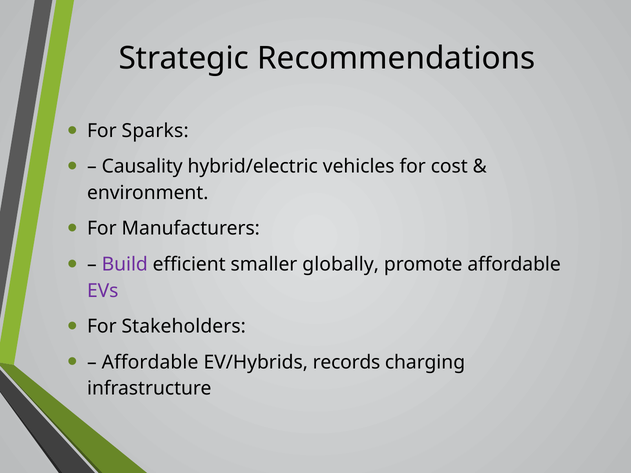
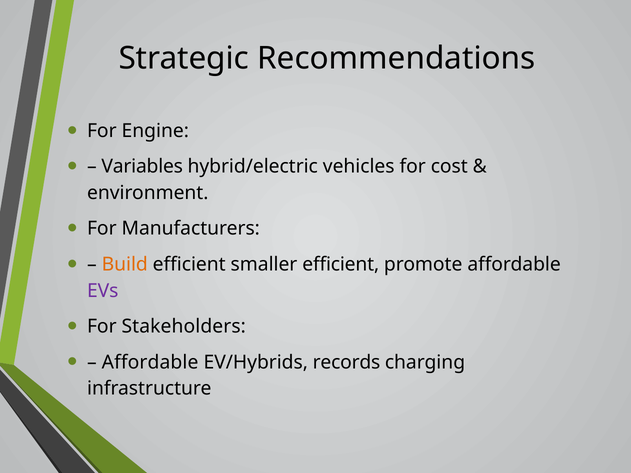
Sparks: Sparks -> Engine
Causality: Causality -> Variables
Build colour: purple -> orange
smaller globally: globally -> efficient
